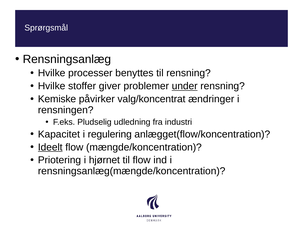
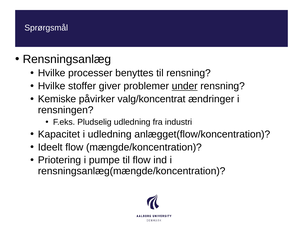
i regulering: regulering -> udledning
Ideelt underline: present -> none
hjørnet: hjørnet -> pumpe
